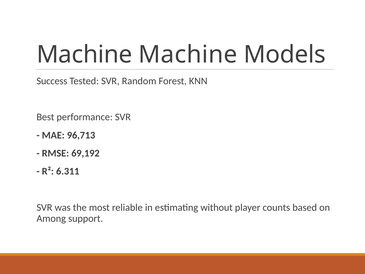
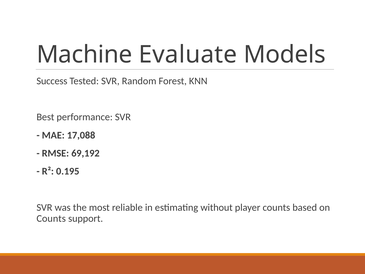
Machine Machine: Machine -> Evaluate
96,713: 96,713 -> 17,088
6.311: 6.311 -> 0.195
Among at (51, 218): Among -> Counts
